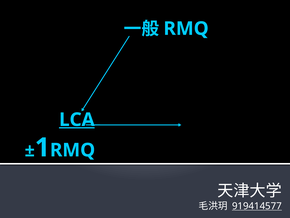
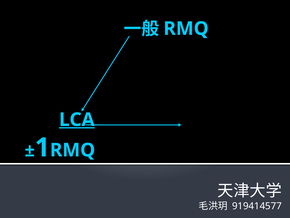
919414577 underline: present -> none
